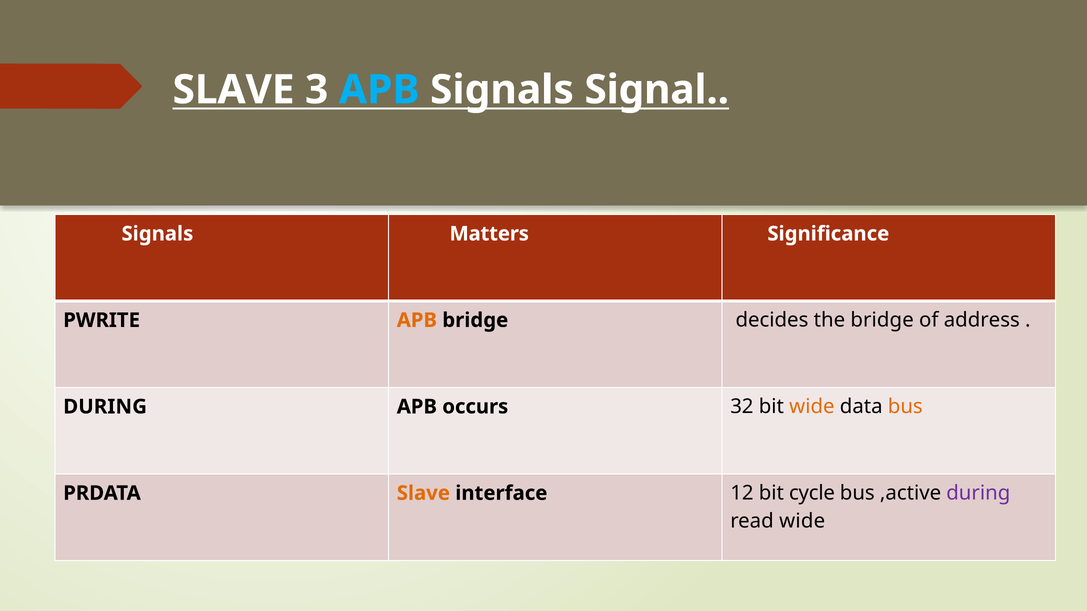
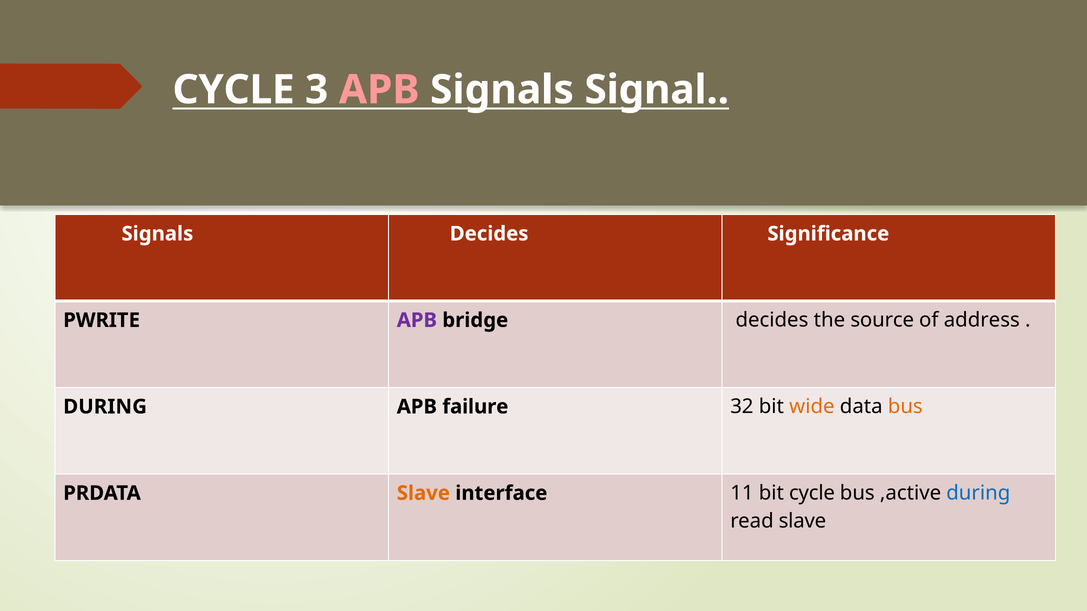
SLAVE at (234, 90): SLAVE -> CYCLE
APB at (379, 90) colour: light blue -> pink
Signals Matters: Matters -> Decides
APB at (417, 320) colour: orange -> purple
the bridge: bridge -> source
occurs: occurs -> failure
12: 12 -> 11
during at (978, 493) colour: purple -> blue
read wide: wide -> slave
